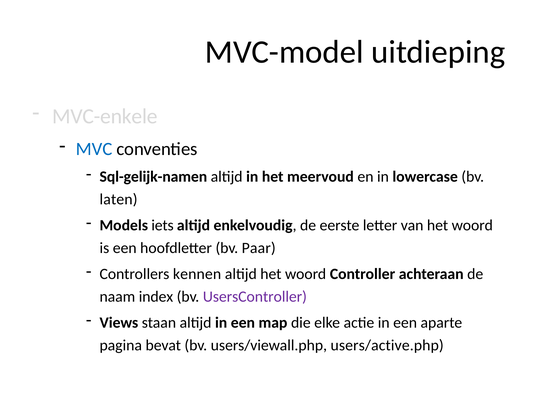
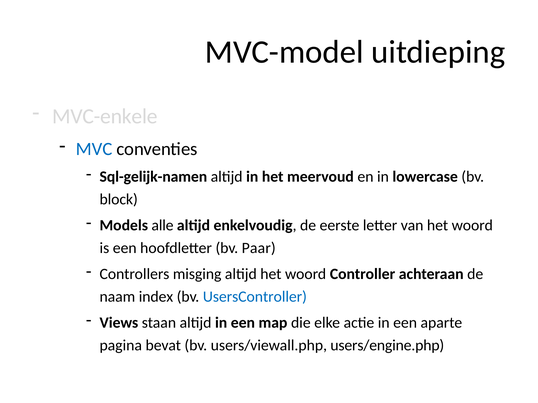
laten: laten -> block
iets: iets -> alle
kennen: kennen -> misging
UsersController colour: purple -> blue
users/active.php: users/active.php -> users/engine.php
